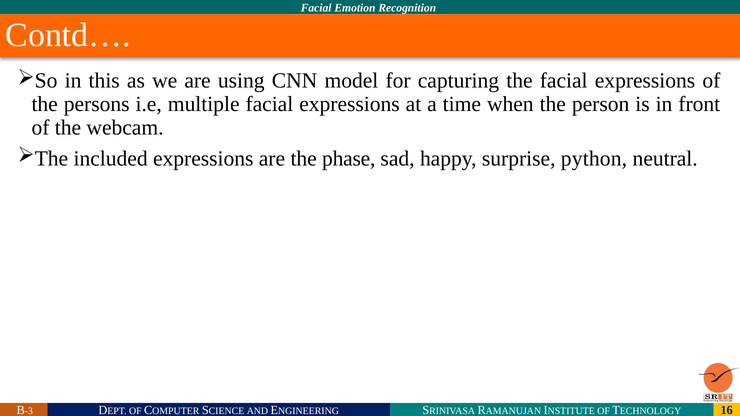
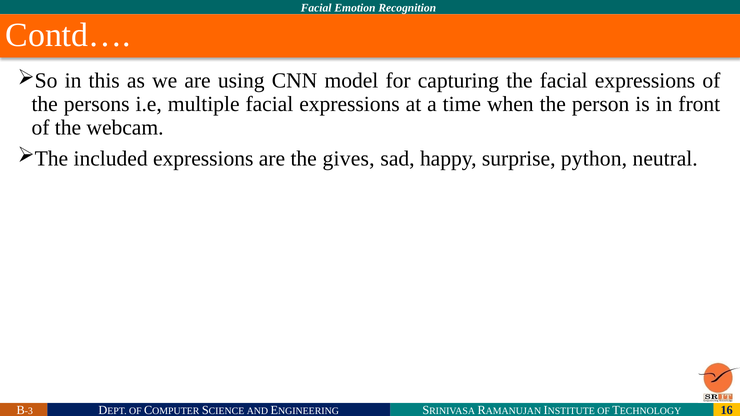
phase: phase -> gives
